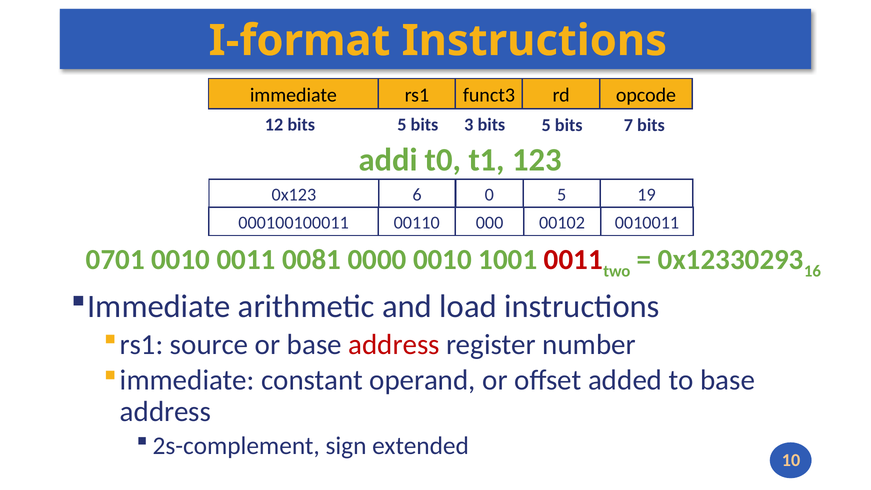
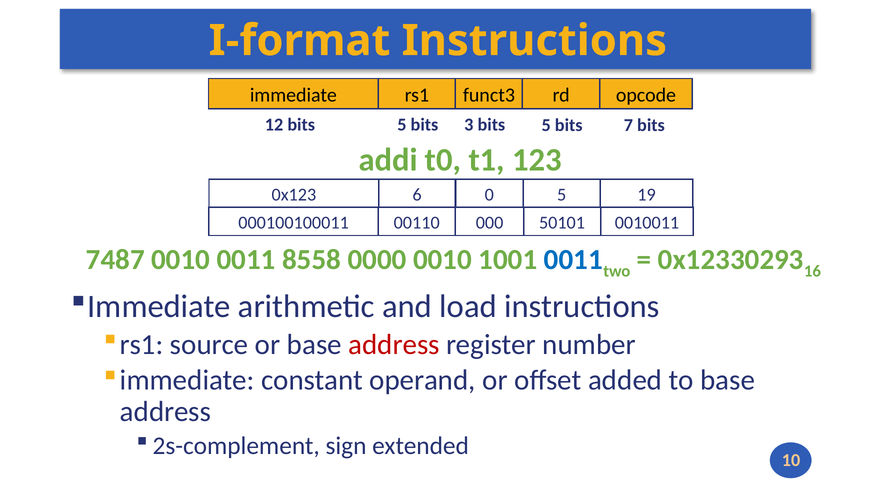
00102: 00102 -> 50101
0701: 0701 -> 7487
0081: 0081 -> 8558
0011 at (573, 260) colour: red -> blue
